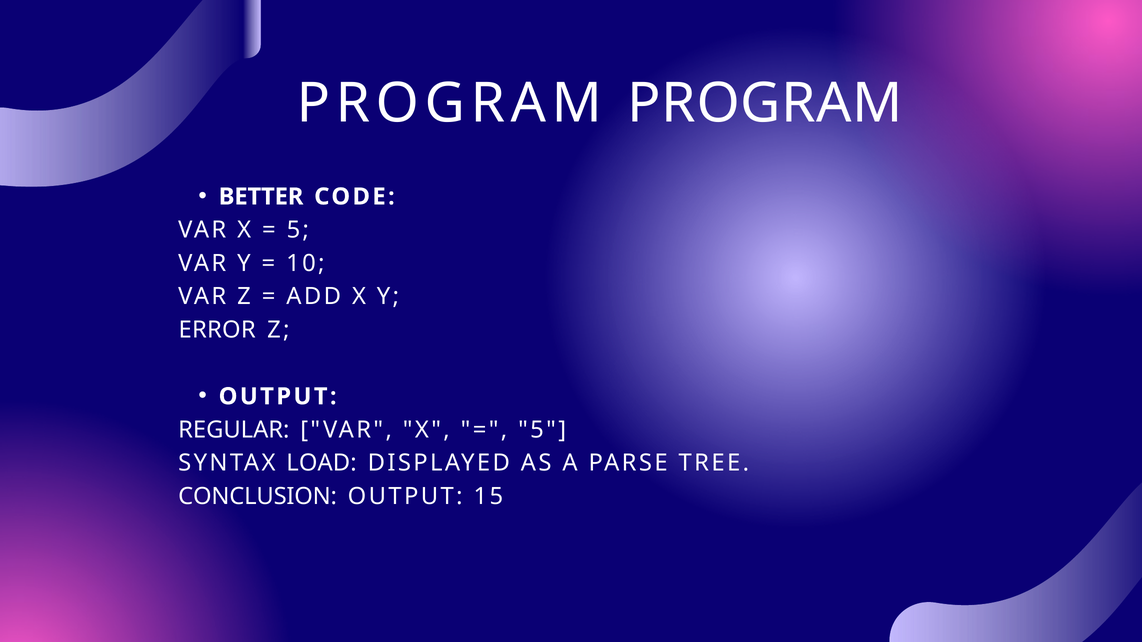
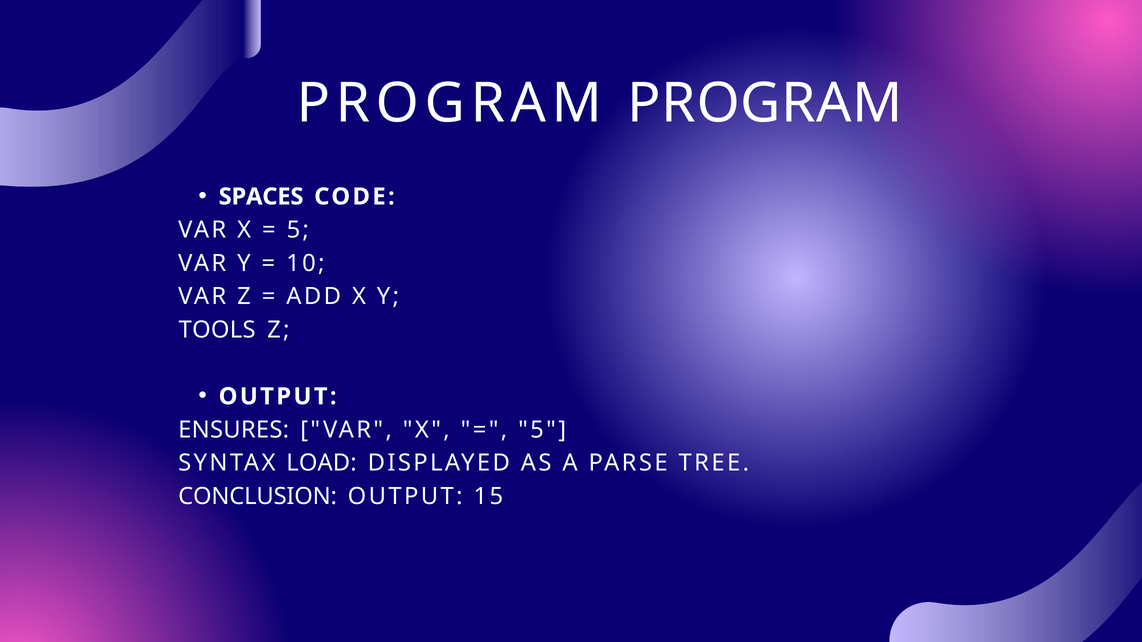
BETTER: BETTER -> SPACES
ERROR: ERROR -> TOOLS
REGULAR: REGULAR -> ENSURES
